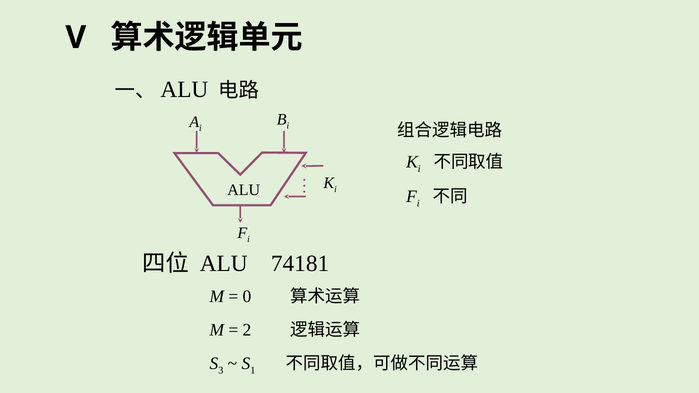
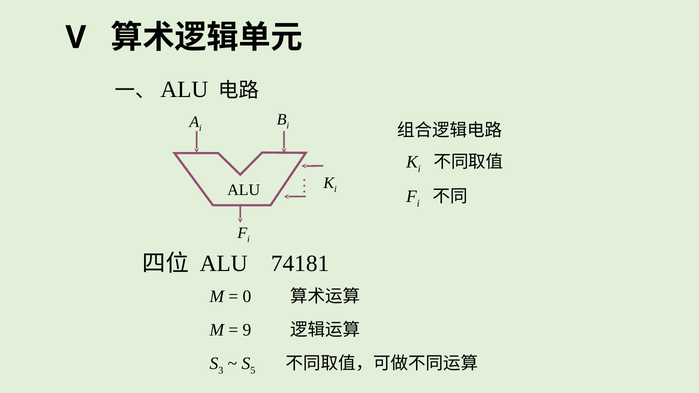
2: 2 -> 9
1: 1 -> 5
